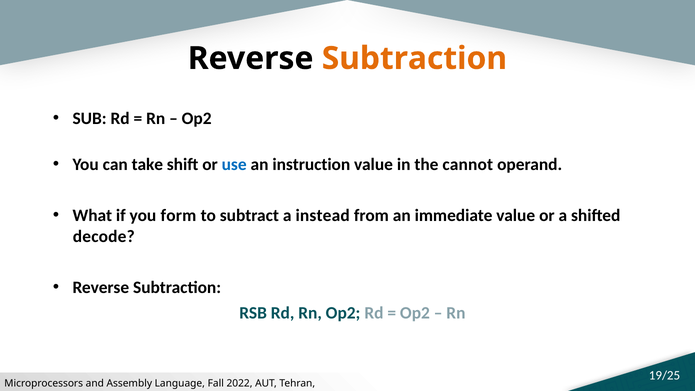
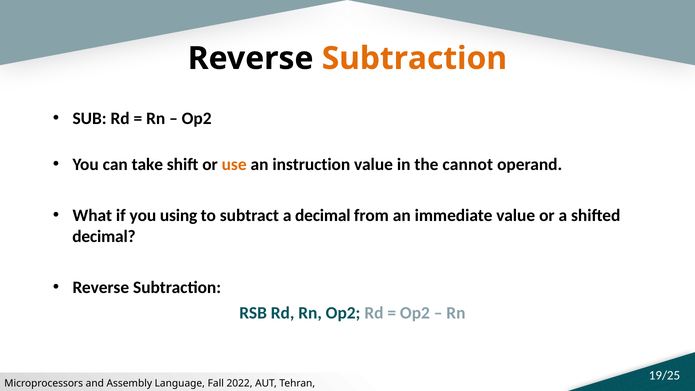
use colour: blue -> orange
form: form -> using
a instead: instead -> decimal
decode at (104, 236): decode -> decimal
